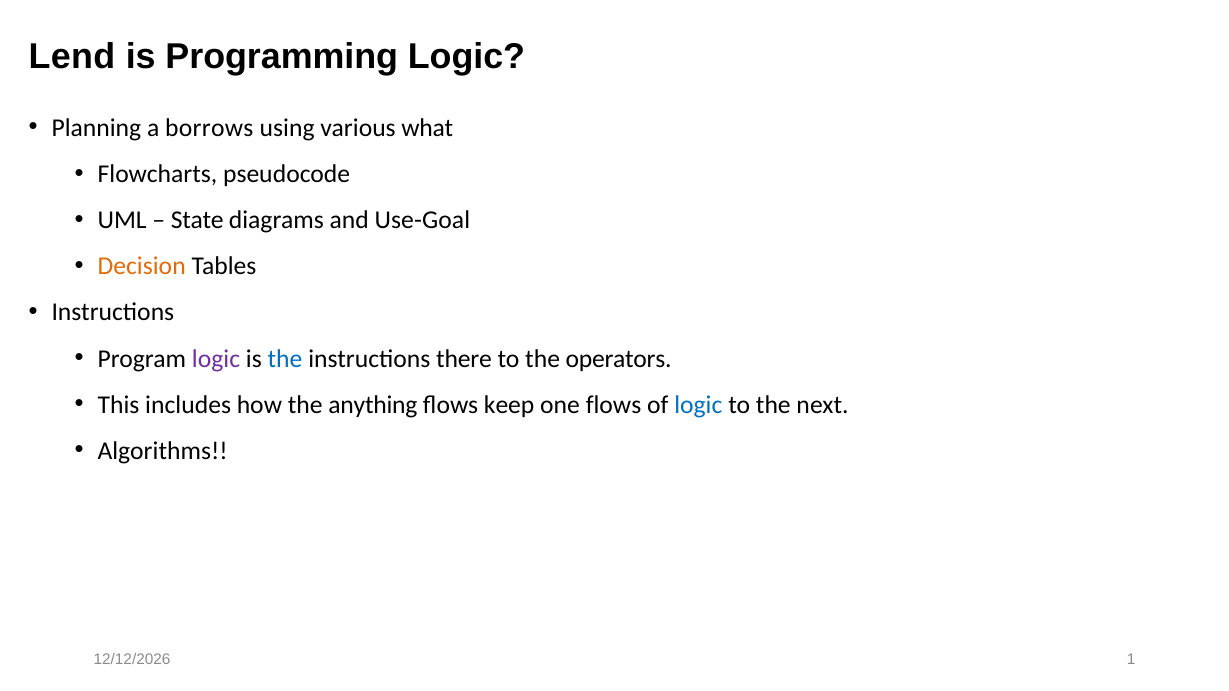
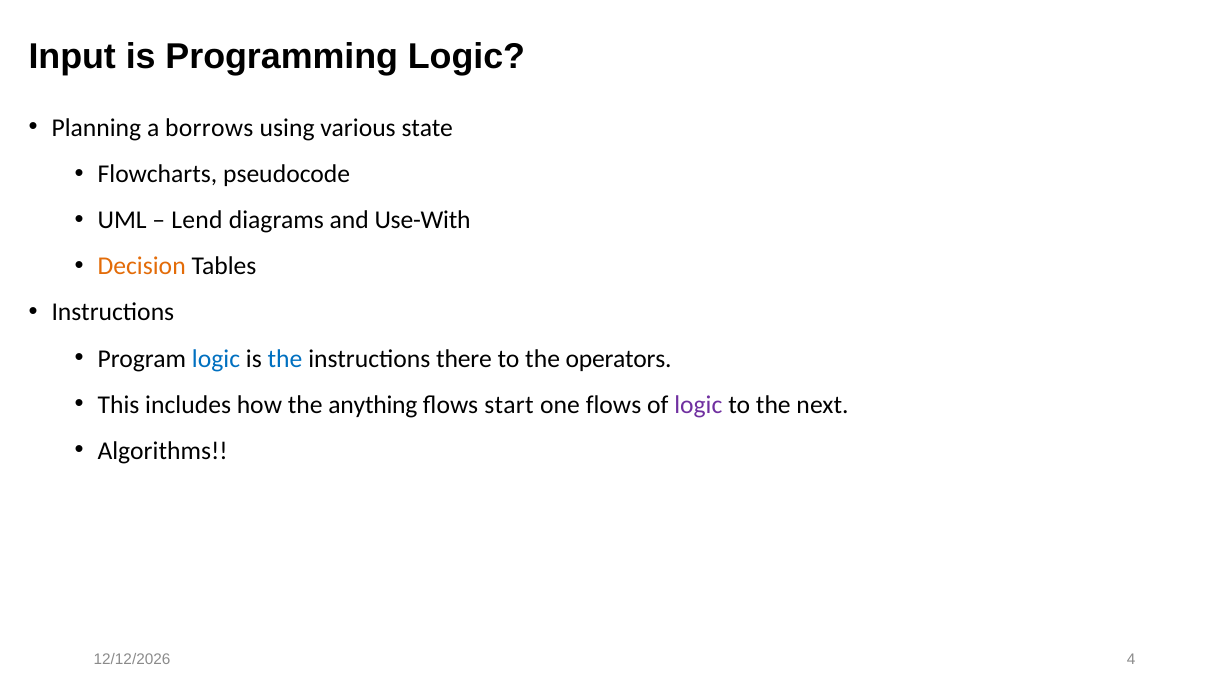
Lend: Lend -> Input
what: what -> state
State: State -> Lend
Use-Goal: Use-Goal -> Use-With
logic at (216, 359) colour: purple -> blue
keep: keep -> start
logic at (698, 405) colour: blue -> purple
1: 1 -> 4
